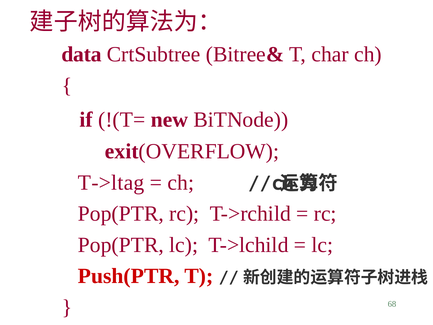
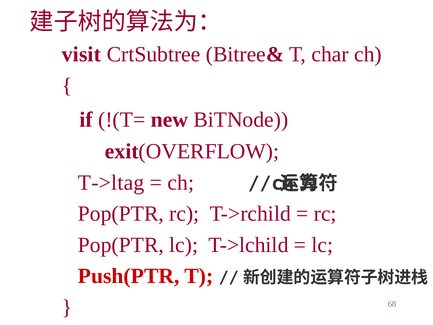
data: data -> visit
